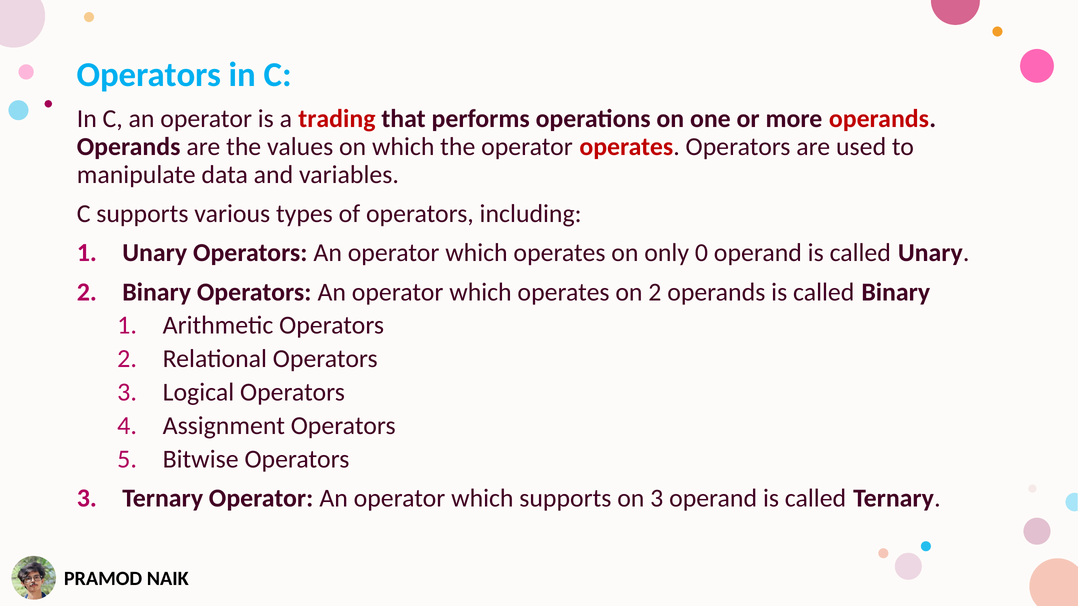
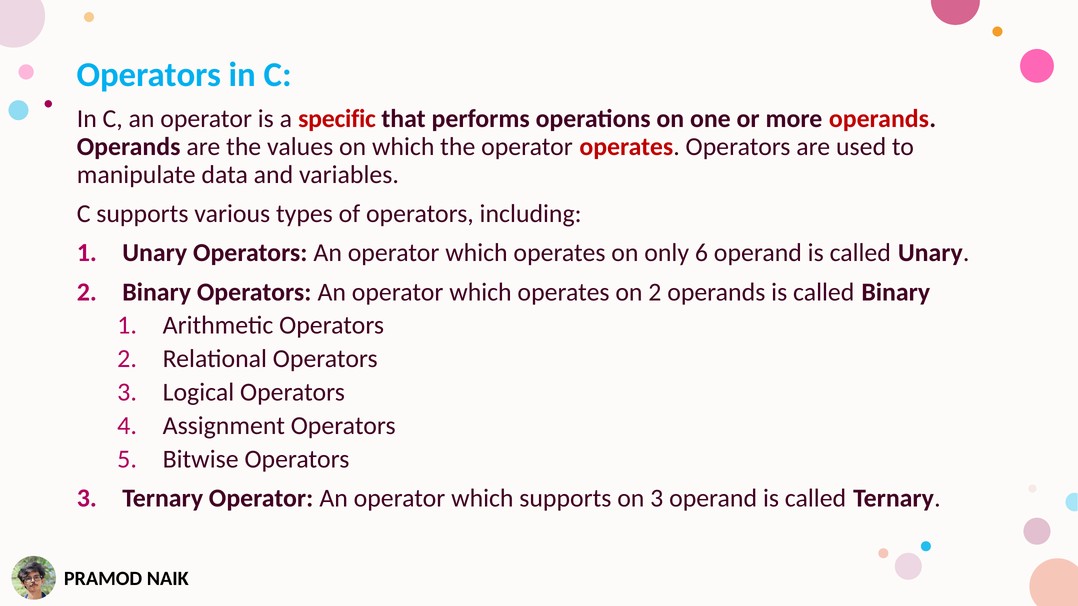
trading: trading -> specific
0: 0 -> 6
